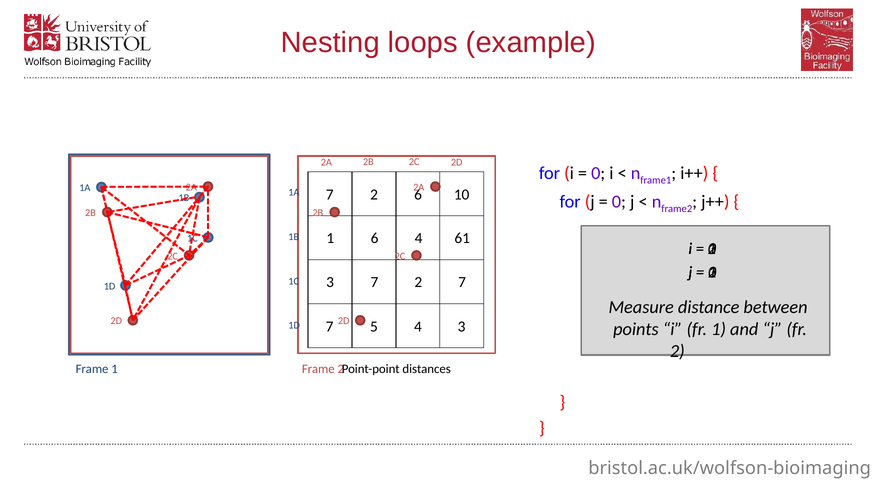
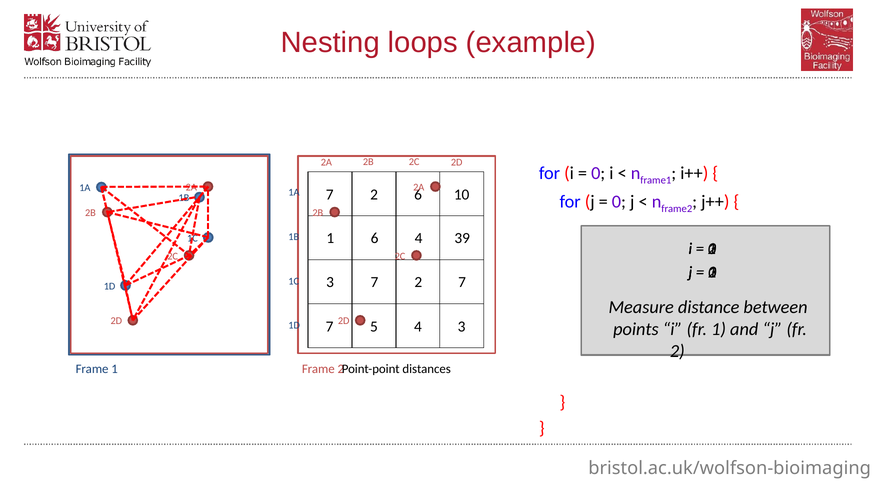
61: 61 -> 39
